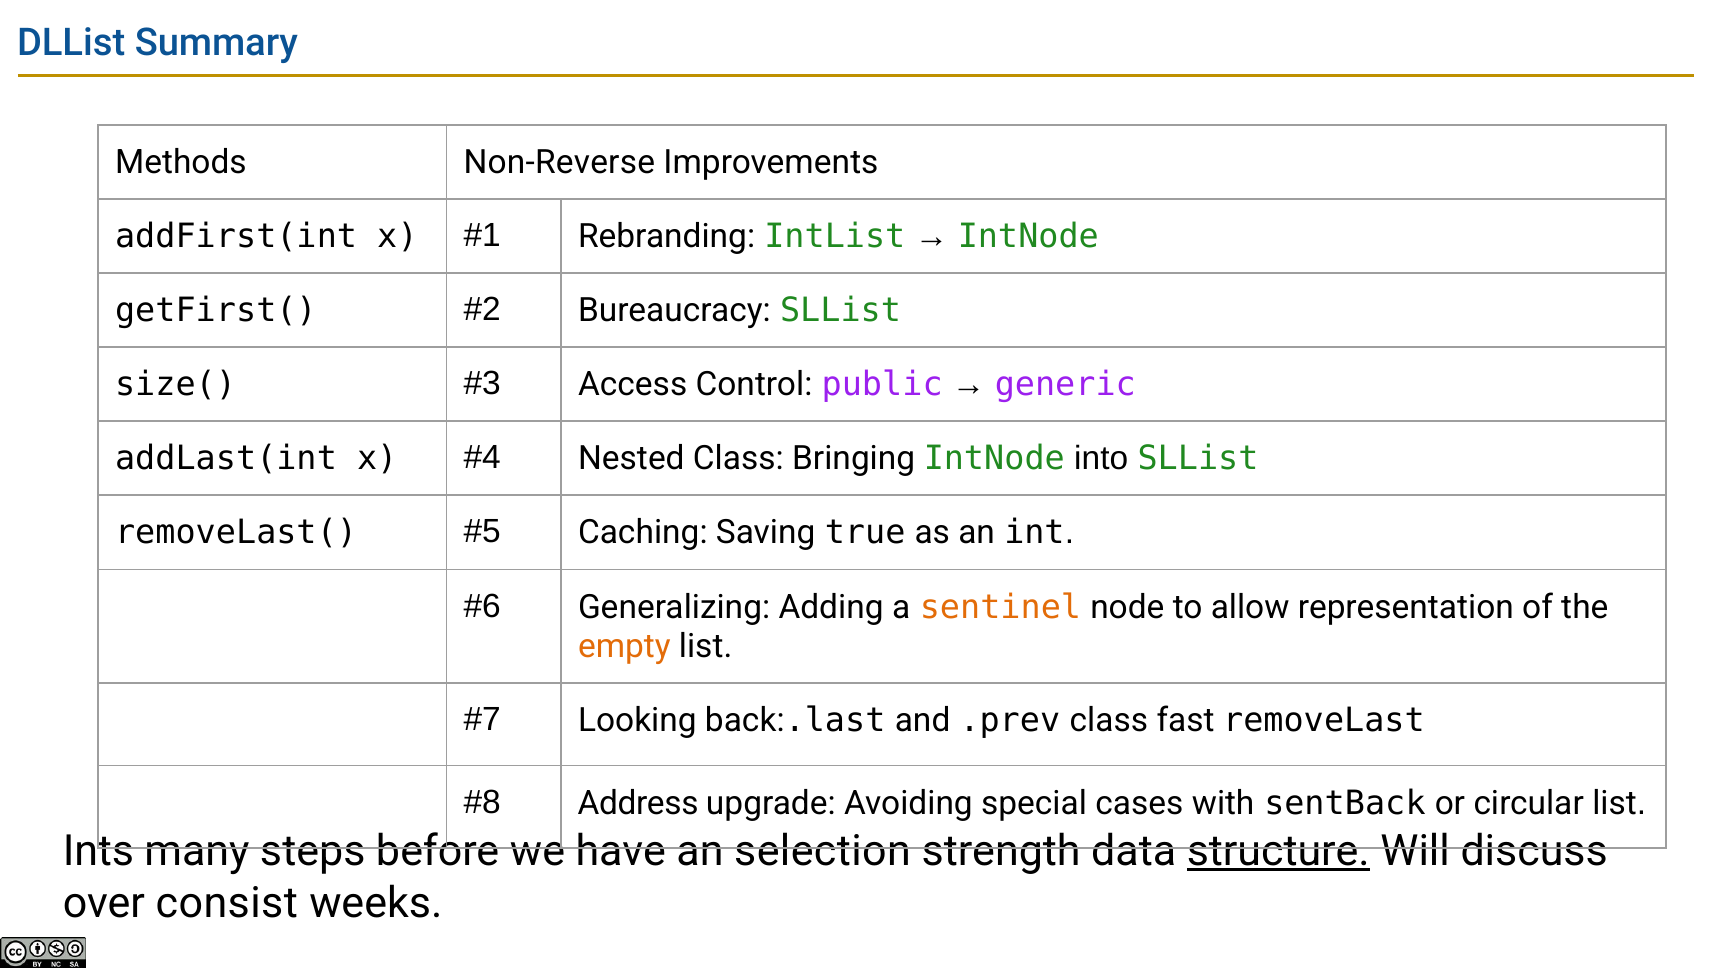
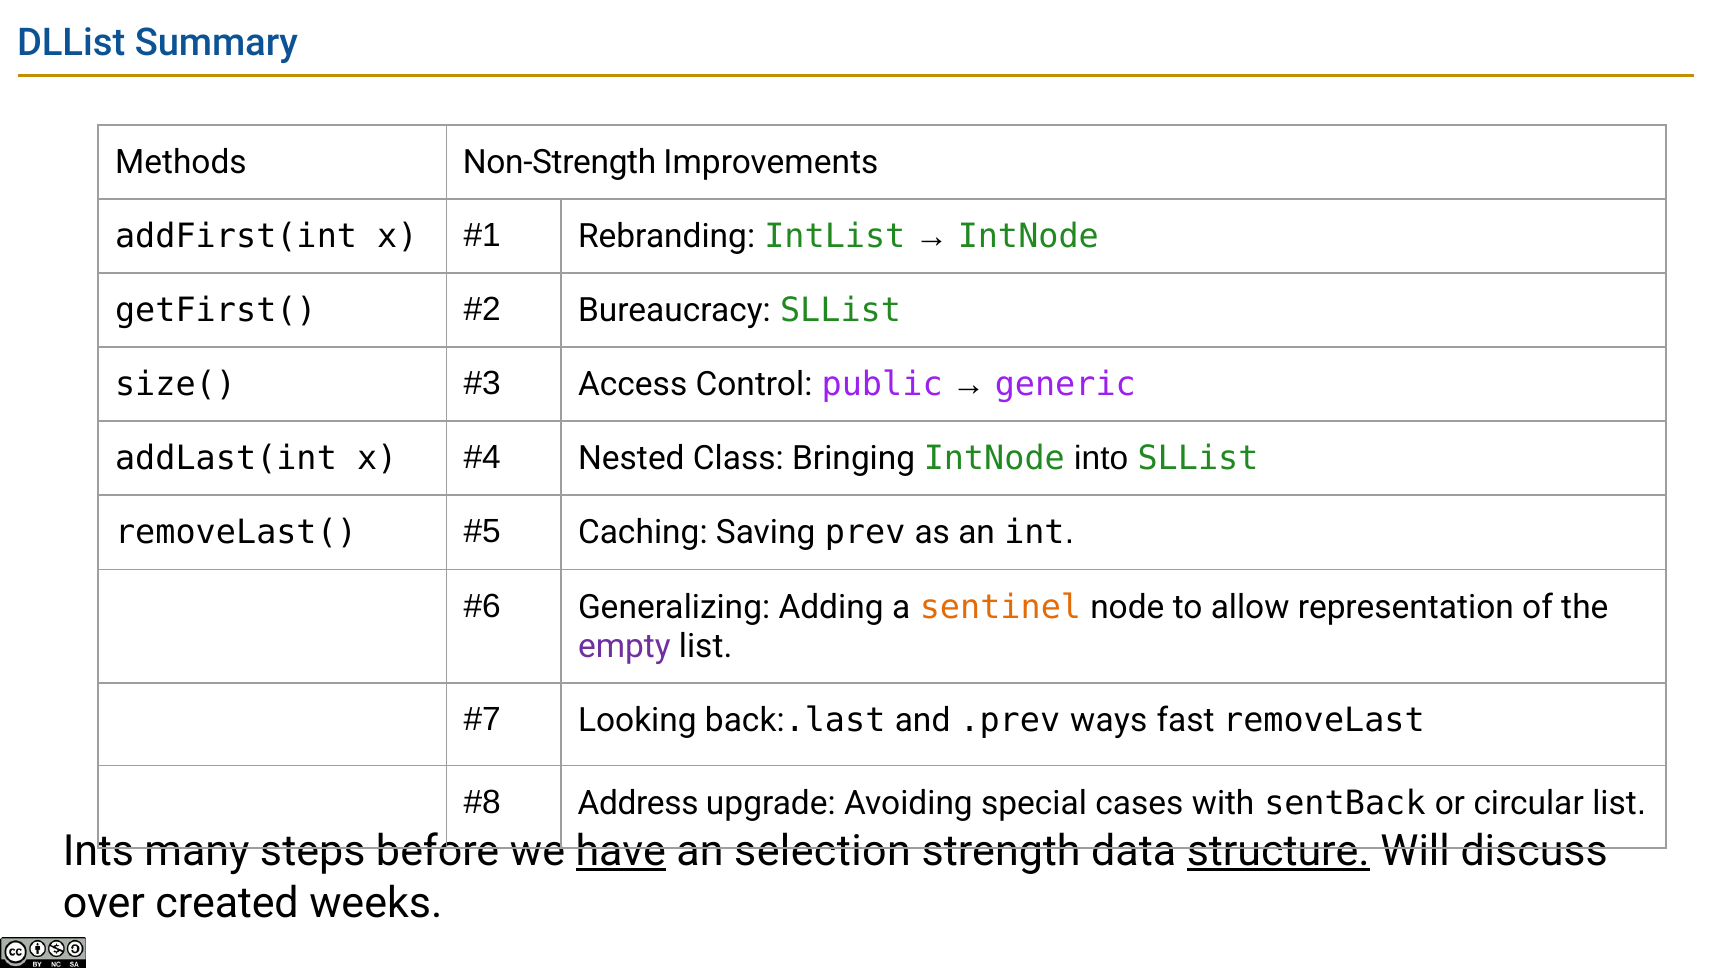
Non-Reverse: Non-Reverse -> Non-Strength
true: true -> prev
empty colour: orange -> purple
.prev class: class -> ways
have underline: none -> present
consist: consist -> created
